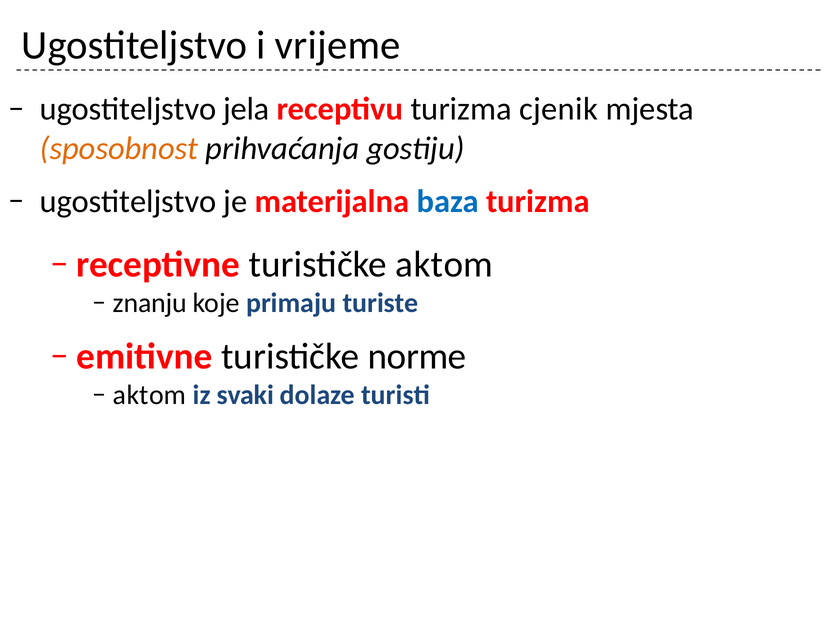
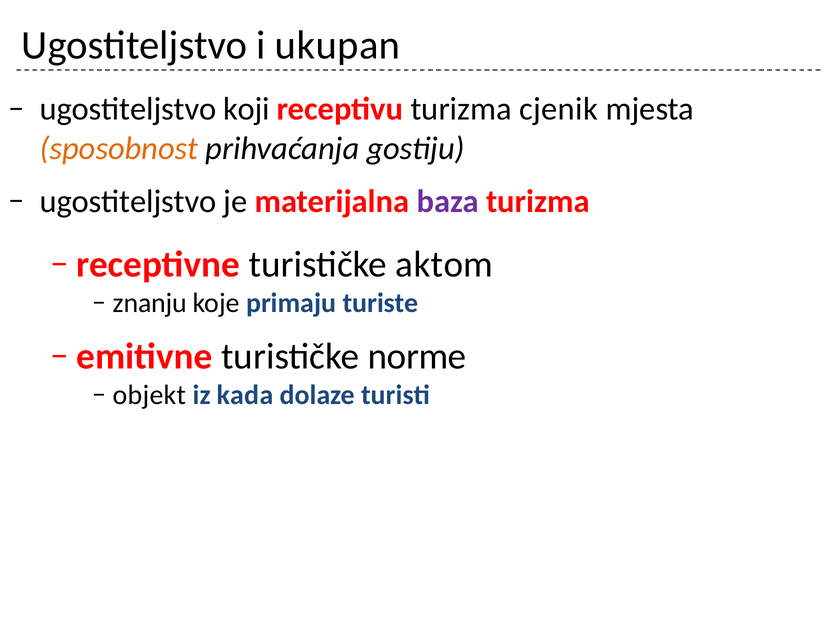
vrijeme: vrijeme -> ukupan
jela: jela -> koji
baza colour: blue -> purple
aktom at (150, 395): aktom -> objekt
svaki: svaki -> kada
